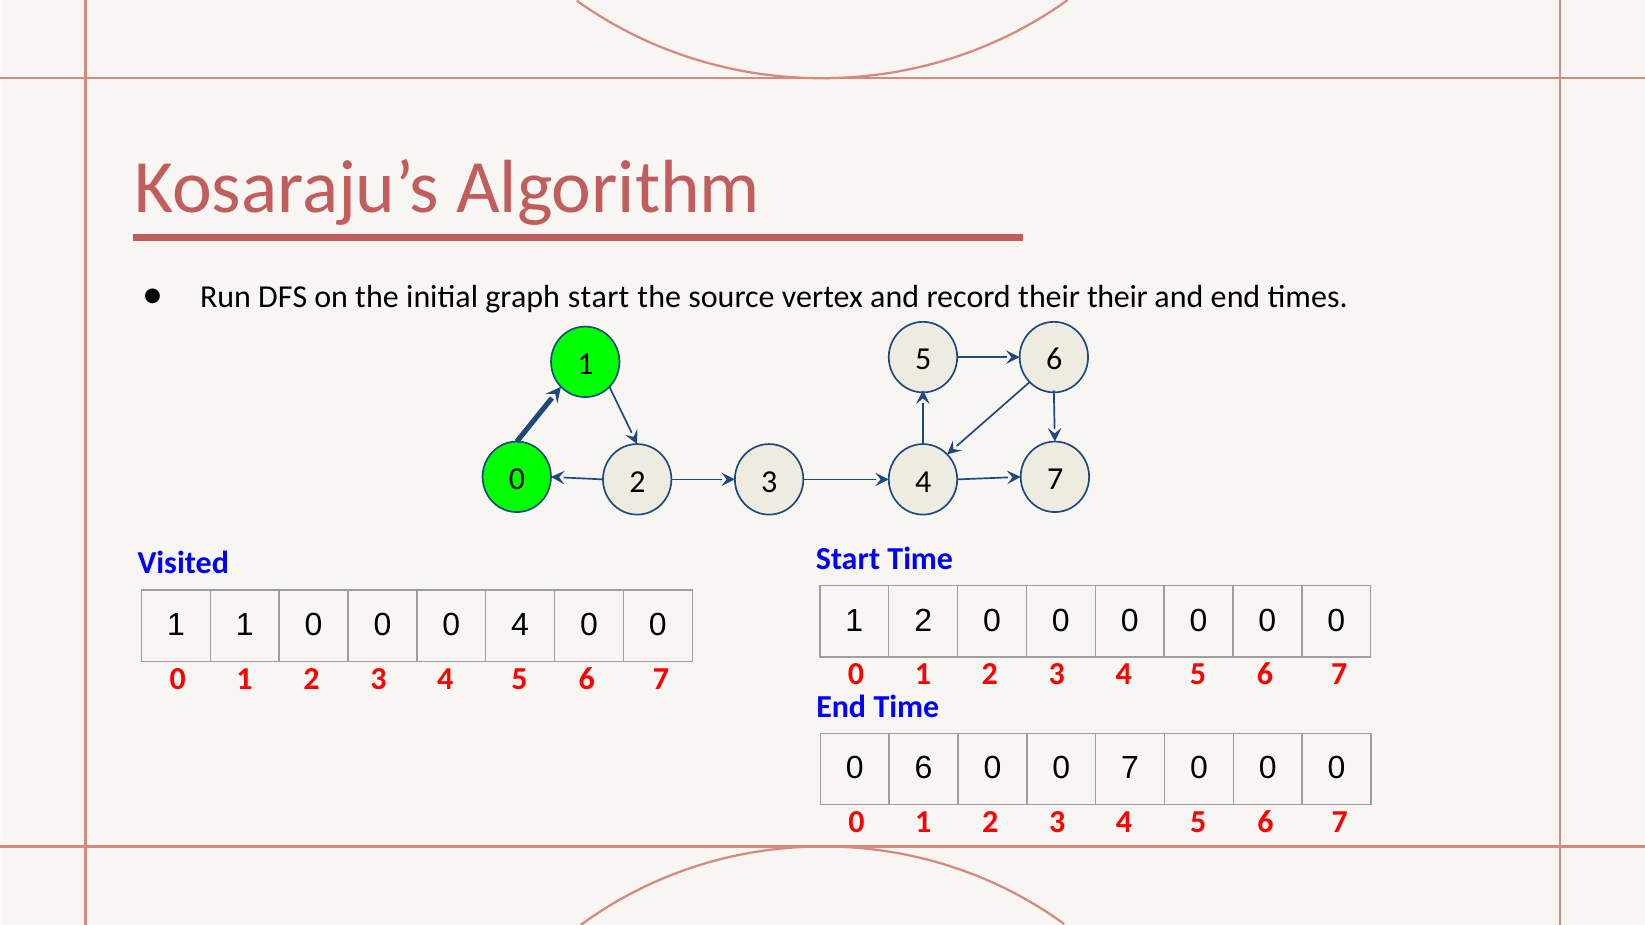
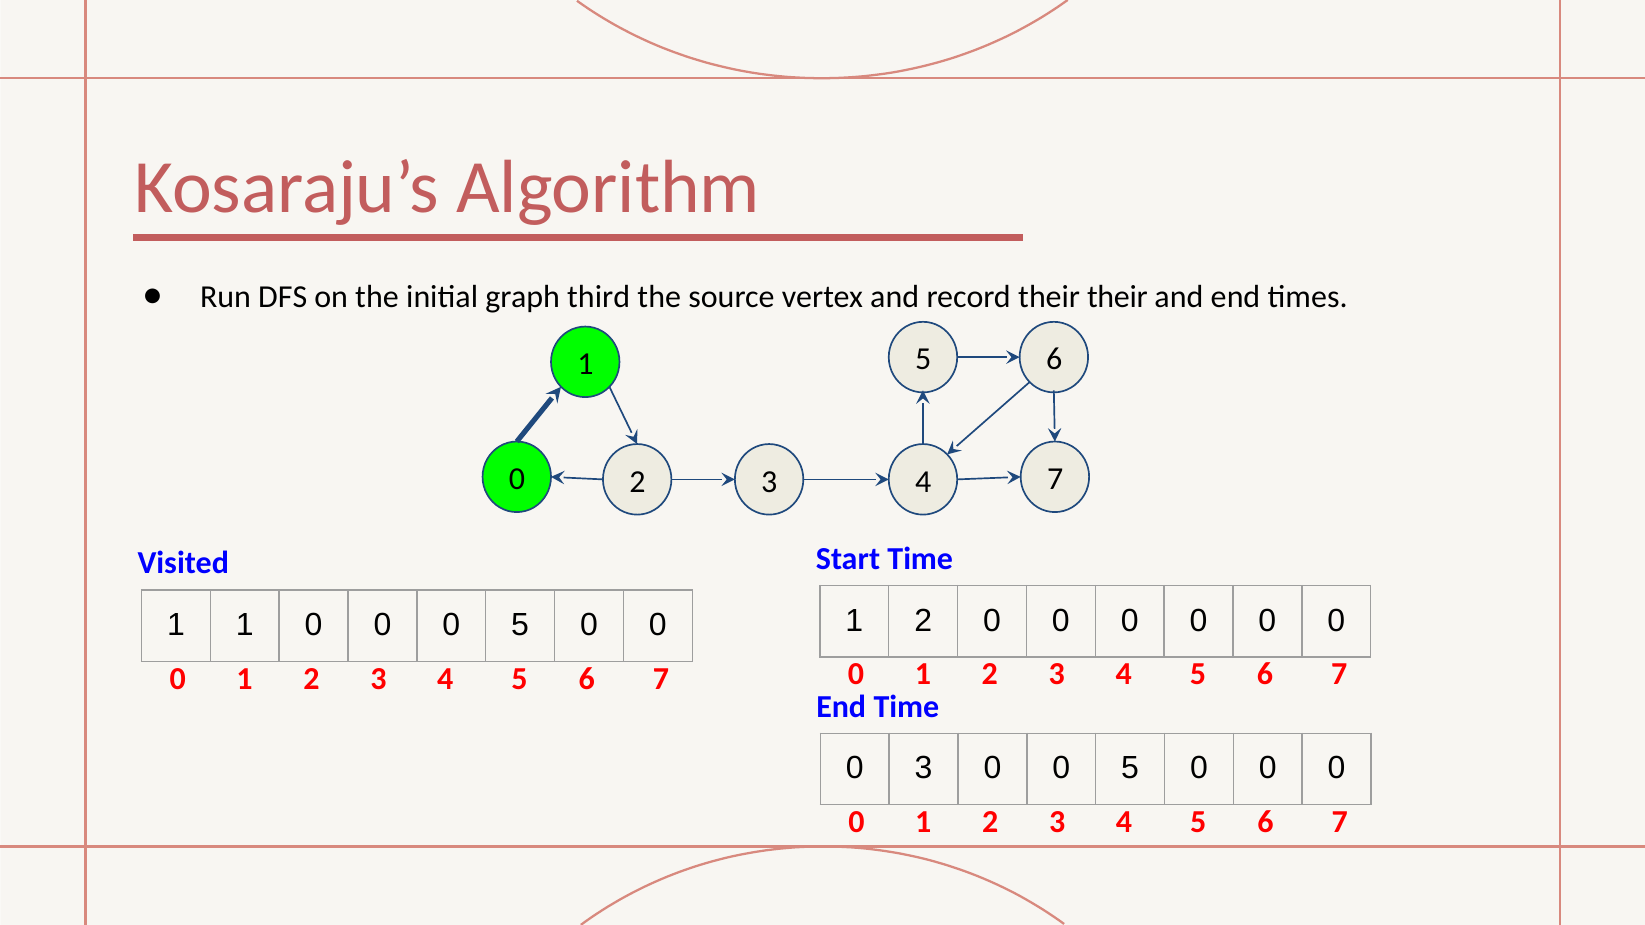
graph start: start -> third
0 0 0 4: 4 -> 5
0 6: 6 -> 3
7 at (1130, 769): 7 -> 5
